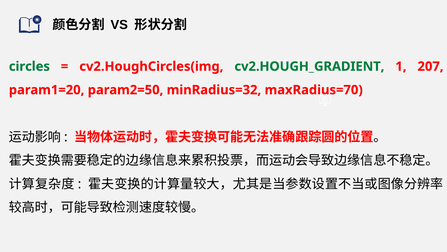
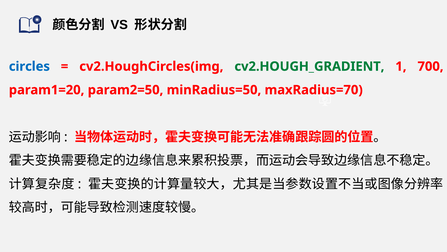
circles colour: green -> blue
207: 207 -> 700
minRadius=32: minRadius=32 -> minRadius=50
